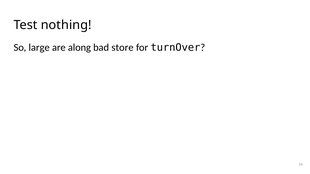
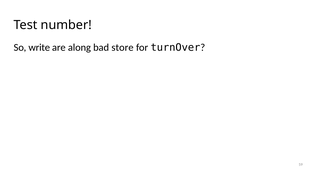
nothing: nothing -> number
large: large -> write
